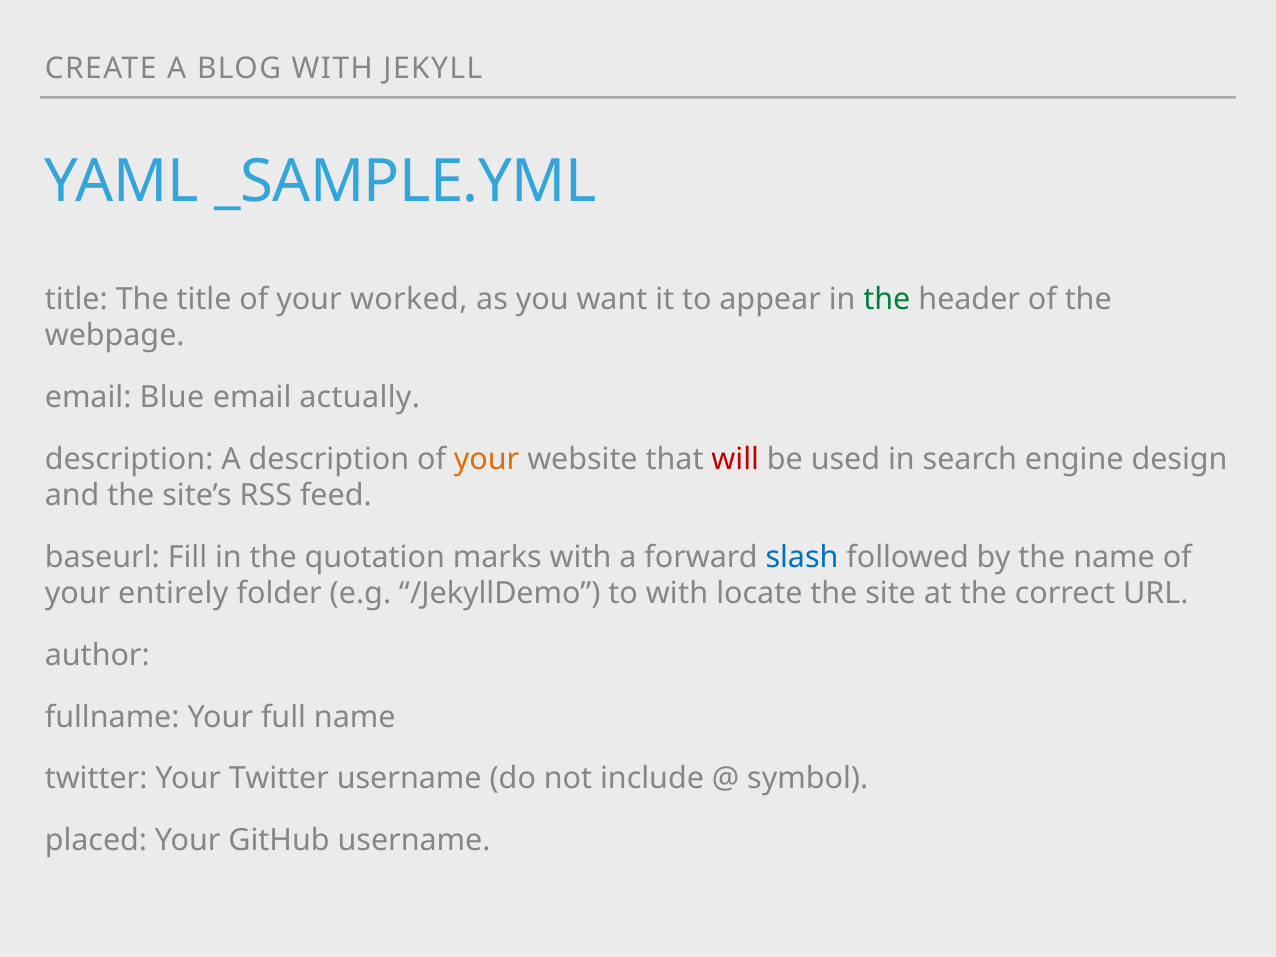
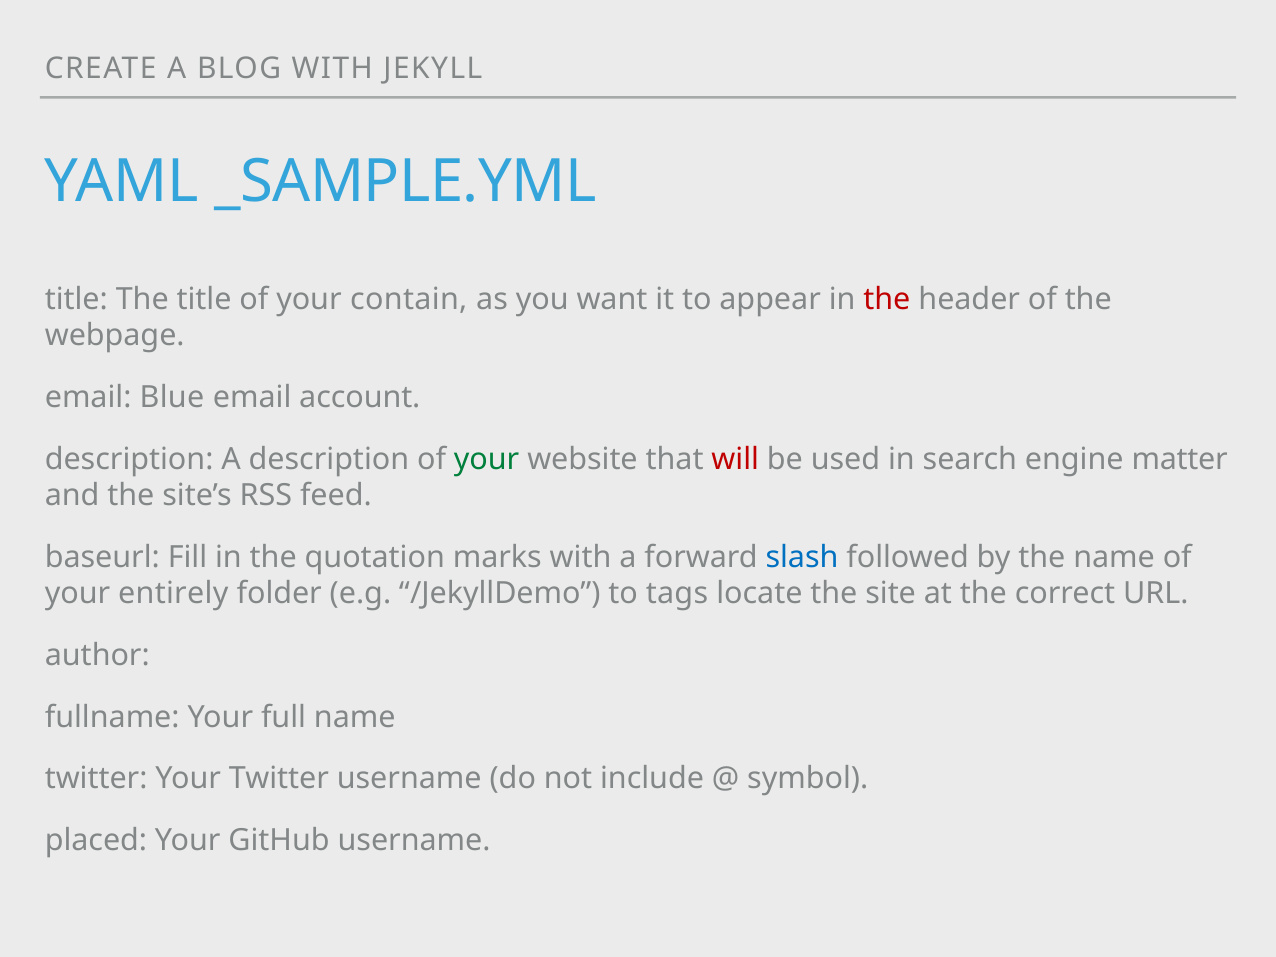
worked: worked -> contain
the at (887, 299) colour: green -> red
actually: actually -> account
your at (487, 459) colour: orange -> green
design: design -> matter
to with: with -> tags
